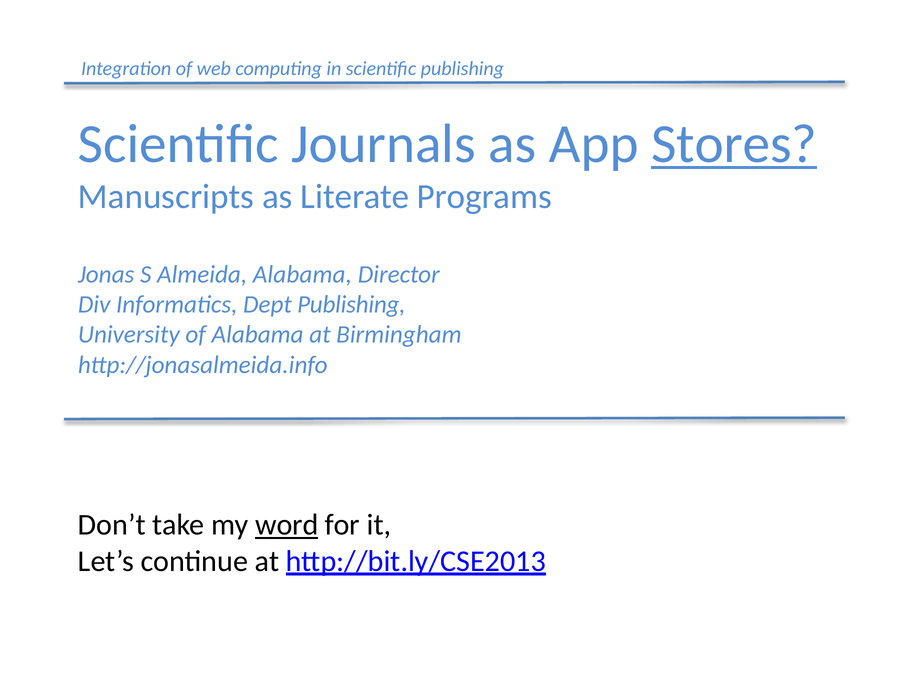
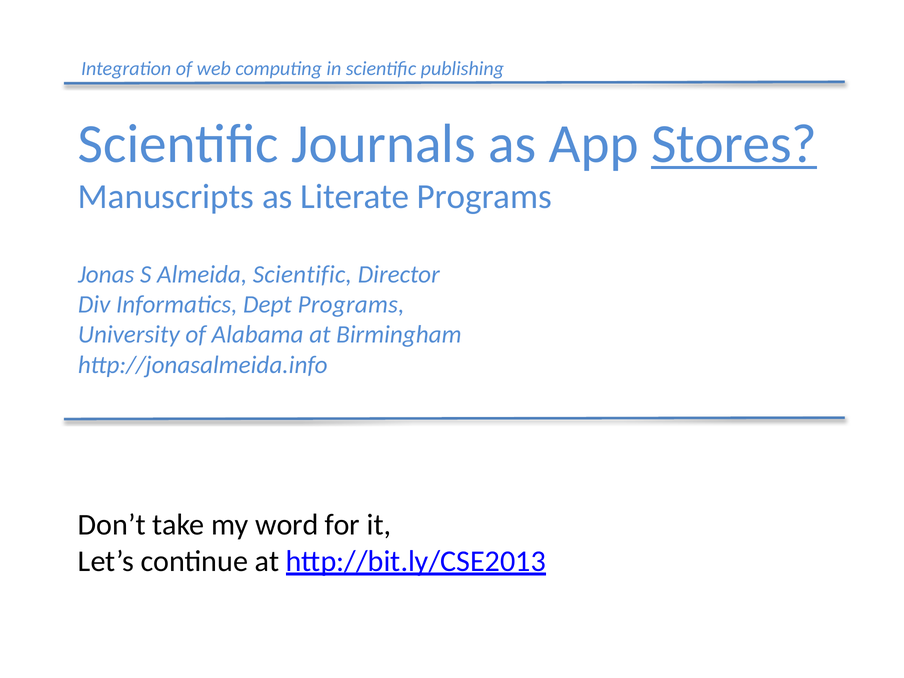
Almeida Alabama: Alabama -> Scientific
Dept Publishing: Publishing -> Programs
word underline: present -> none
